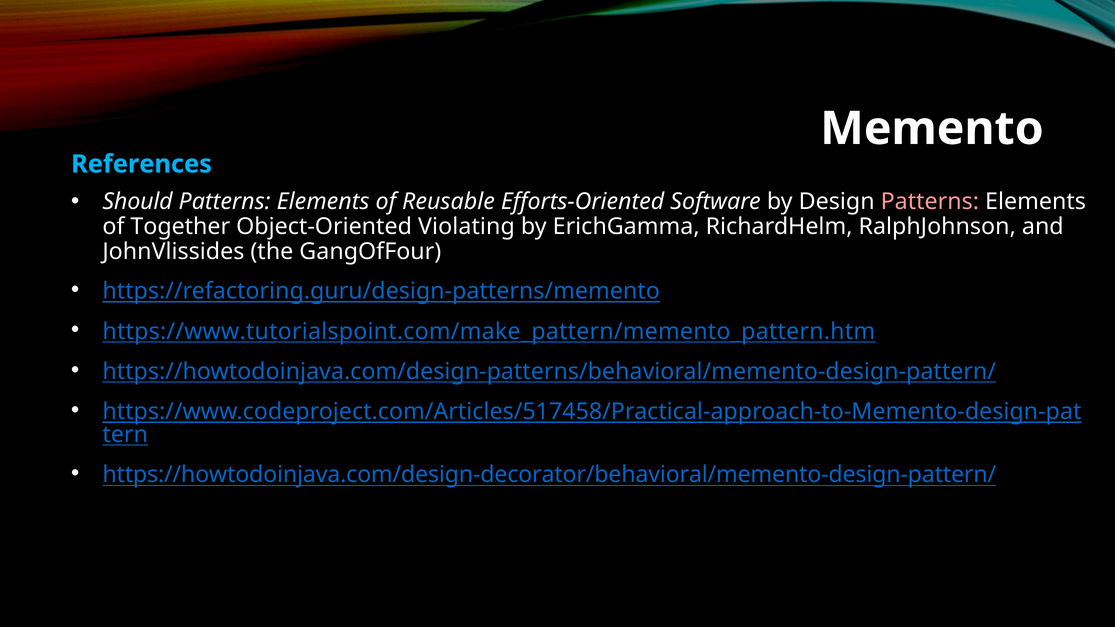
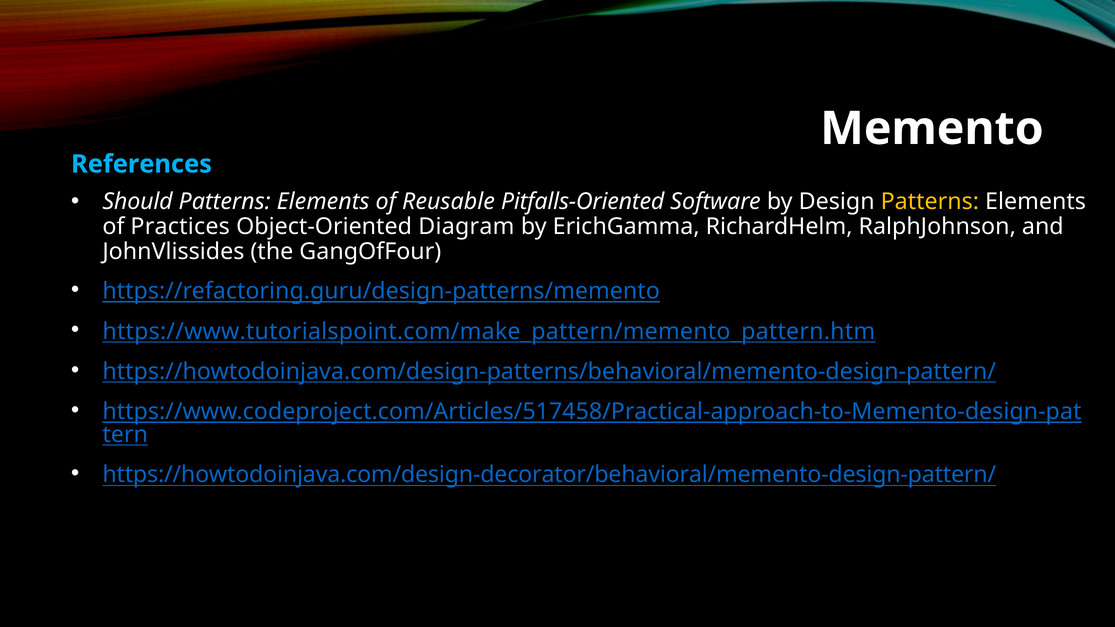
Efforts-Oriented: Efforts-Oriented -> Pitfalls-Oriented
Patterns at (930, 201) colour: pink -> yellow
Together: Together -> Practices
Violating: Violating -> Diagram
